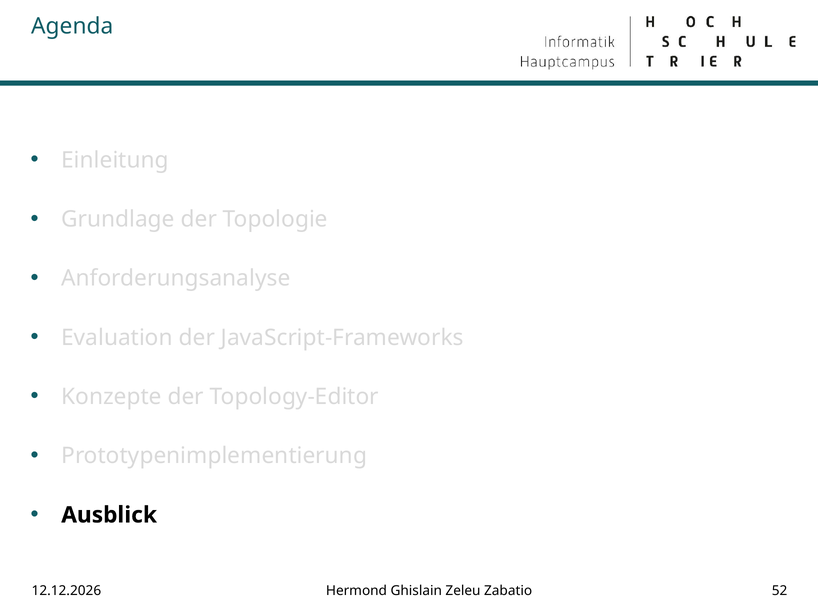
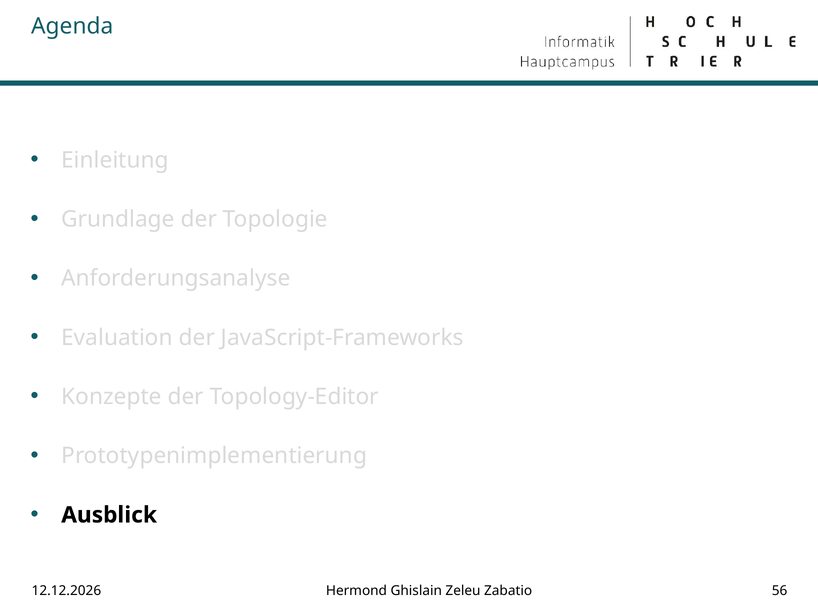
52: 52 -> 56
